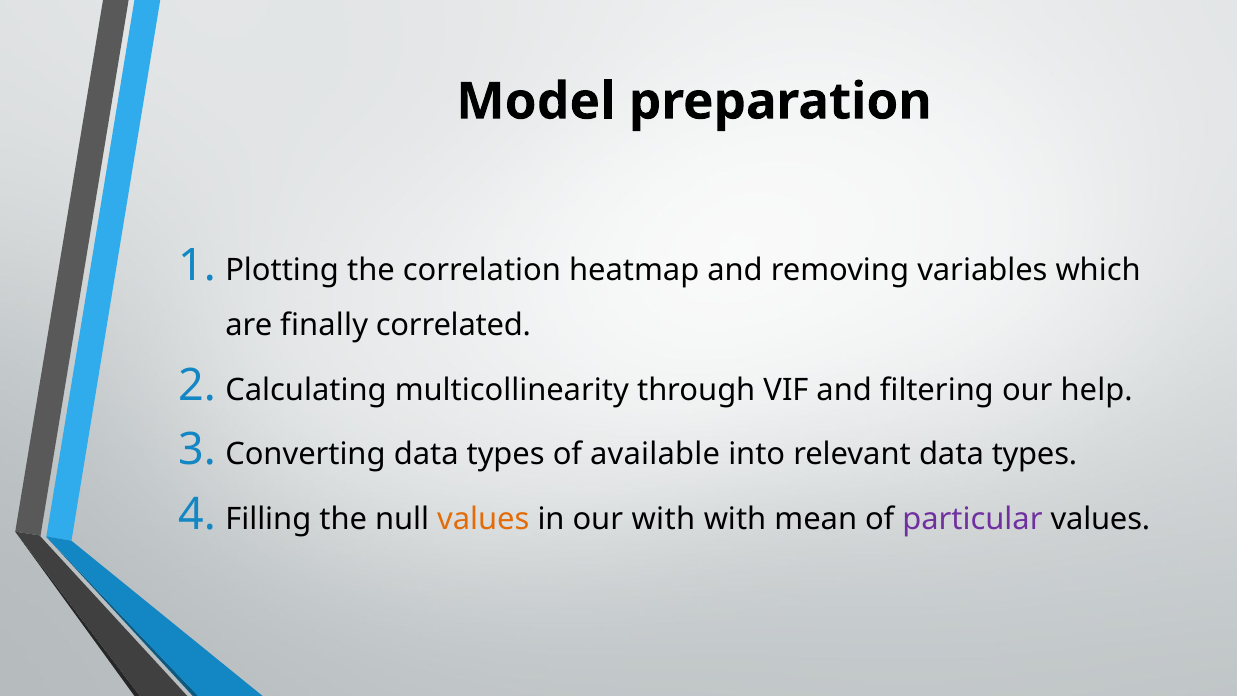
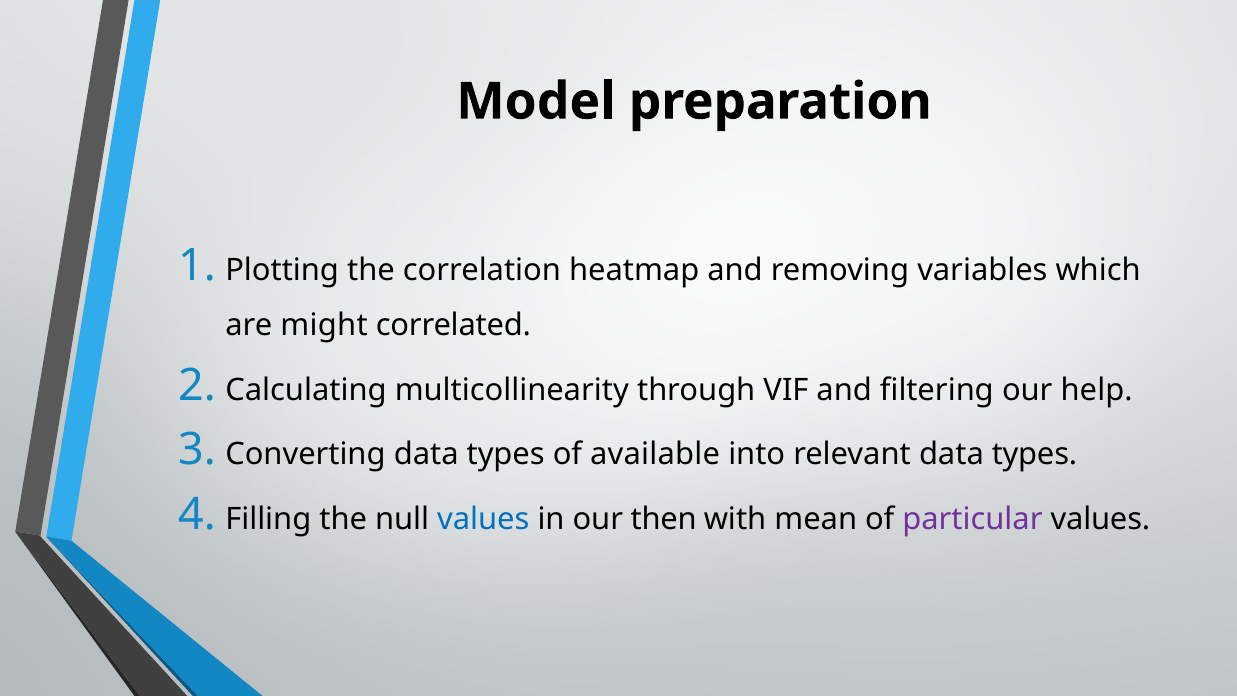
finally: finally -> might
values at (483, 519) colour: orange -> blue
our with: with -> then
